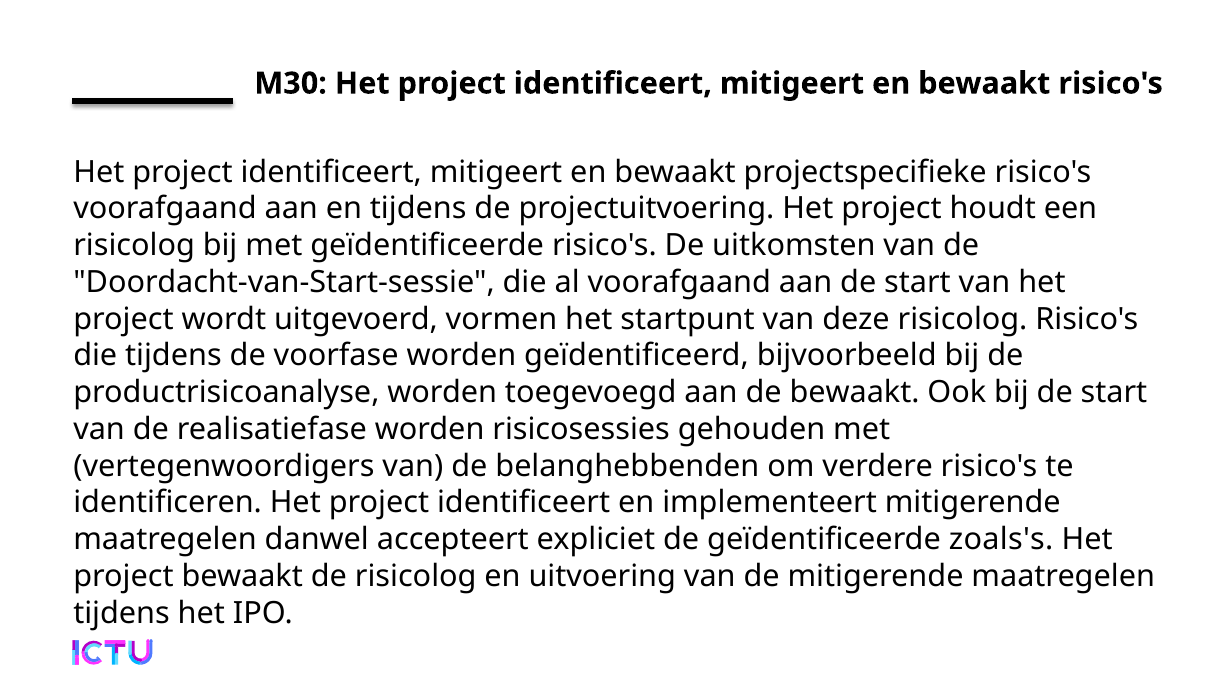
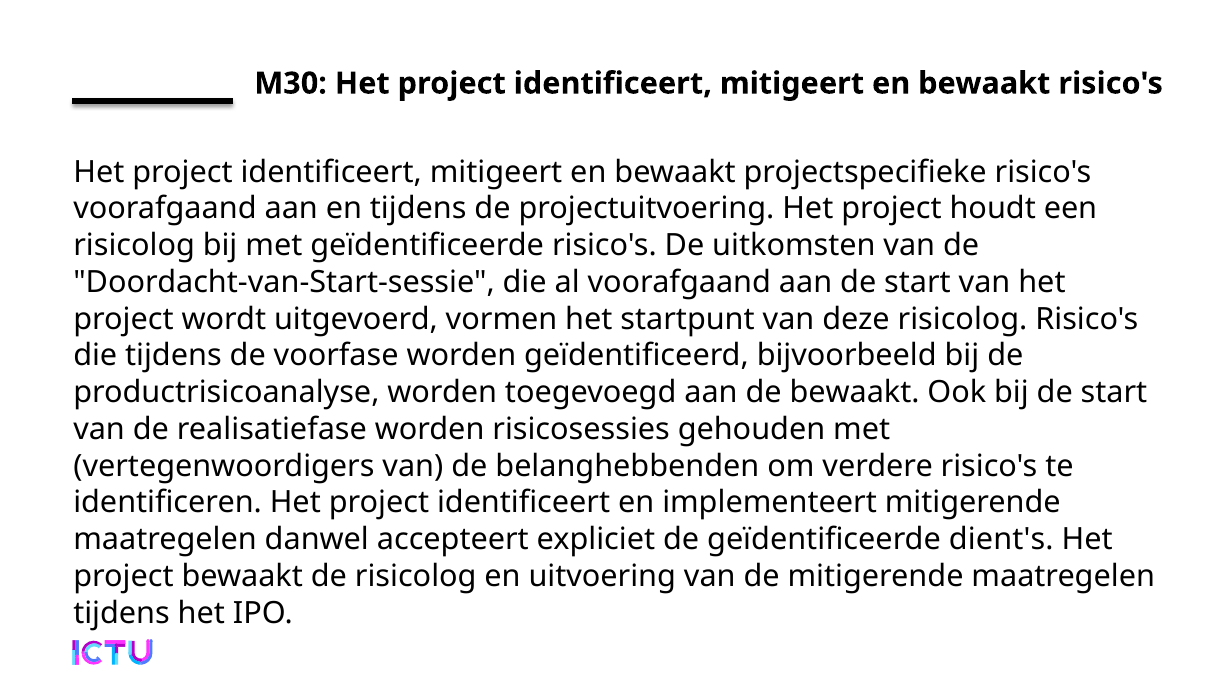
zoals's: zoals's -> dient's
